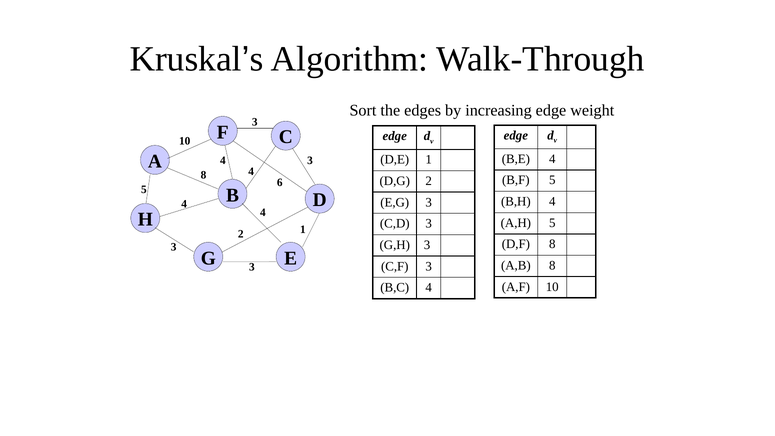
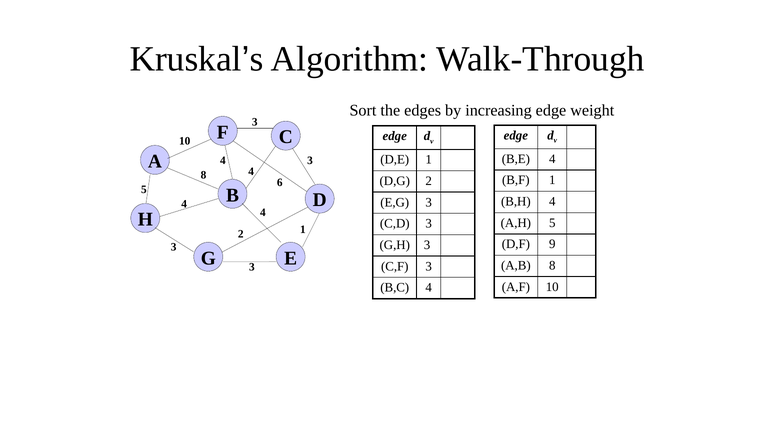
B,F 5: 5 -> 1
D,F 8: 8 -> 9
